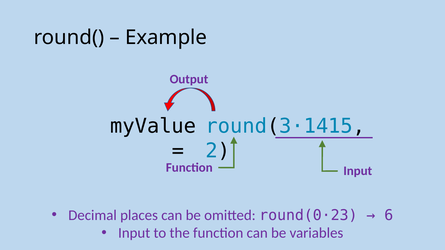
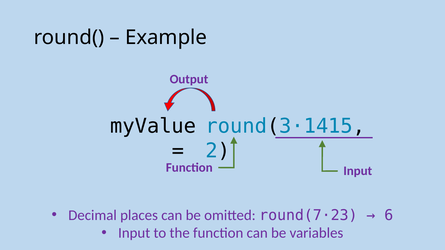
round(0·23: round(0·23 -> round(7·23
